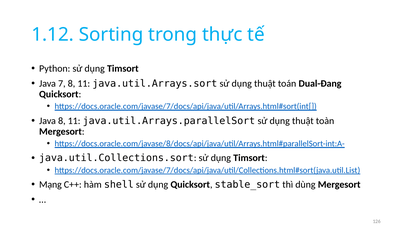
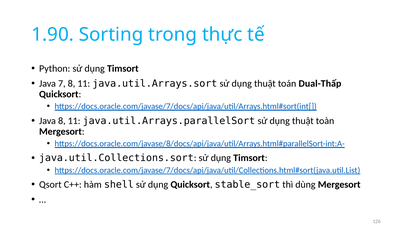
1.12: 1.12 -> 1.90
Dual-Đang: Dual-Đang -> Dual-Thấp
Mạng: Mạng -> Qsort
